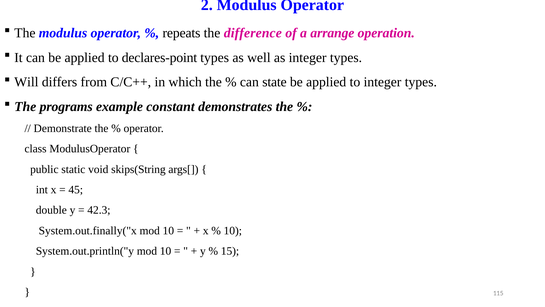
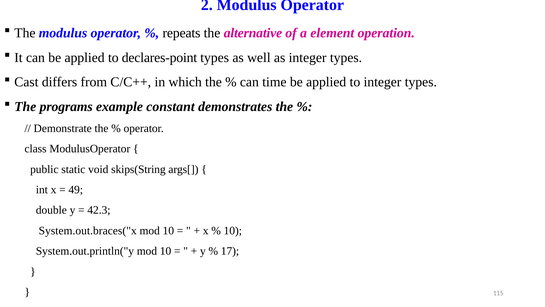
difference: difference -> alternative
arrange: arrange -> element
Will: Will -> Cast
state: state -> time
45: 45 -> 49
System.out.finally("x: System.out.finally("x -> System.out.braces("x
15: 15 -> 17
